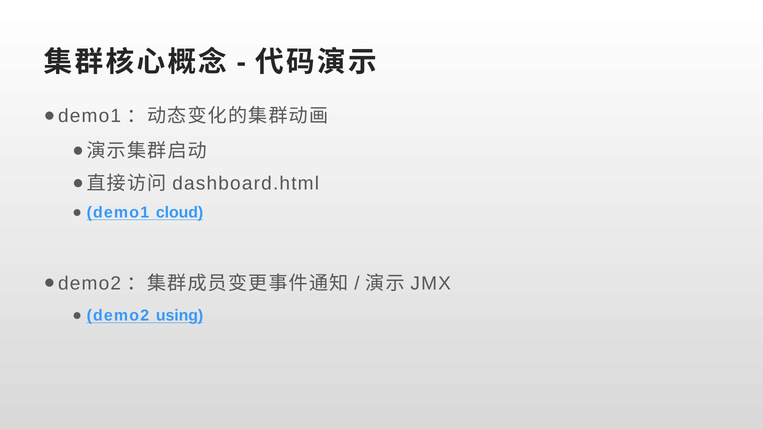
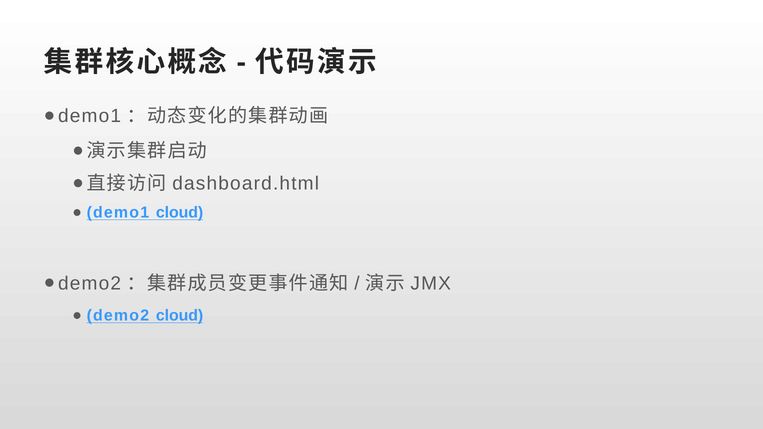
demo2 using: using -> cloud
